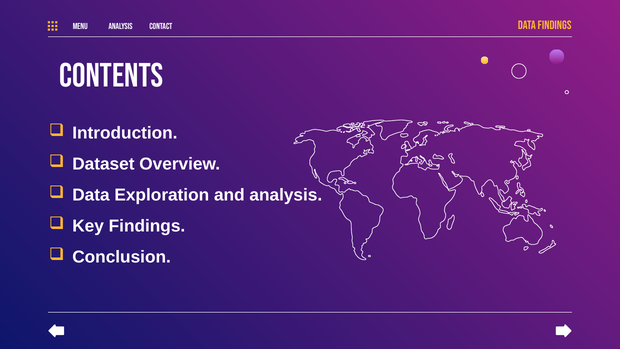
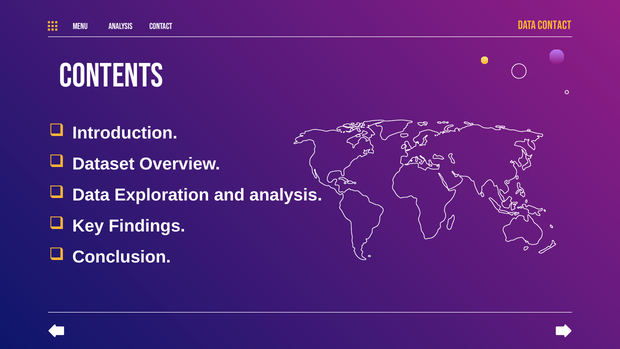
Data FINDINGS: FINDINGS -> CONTACT
